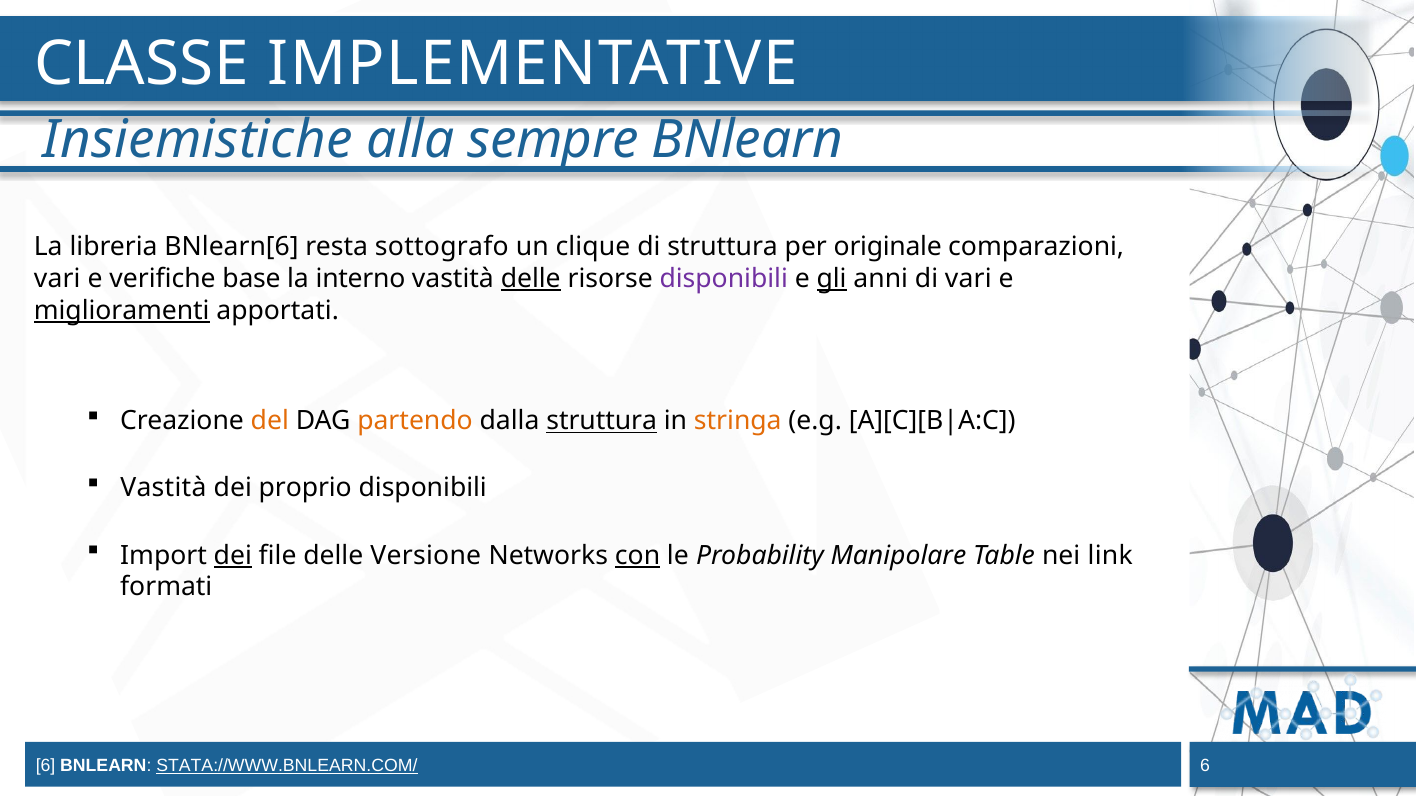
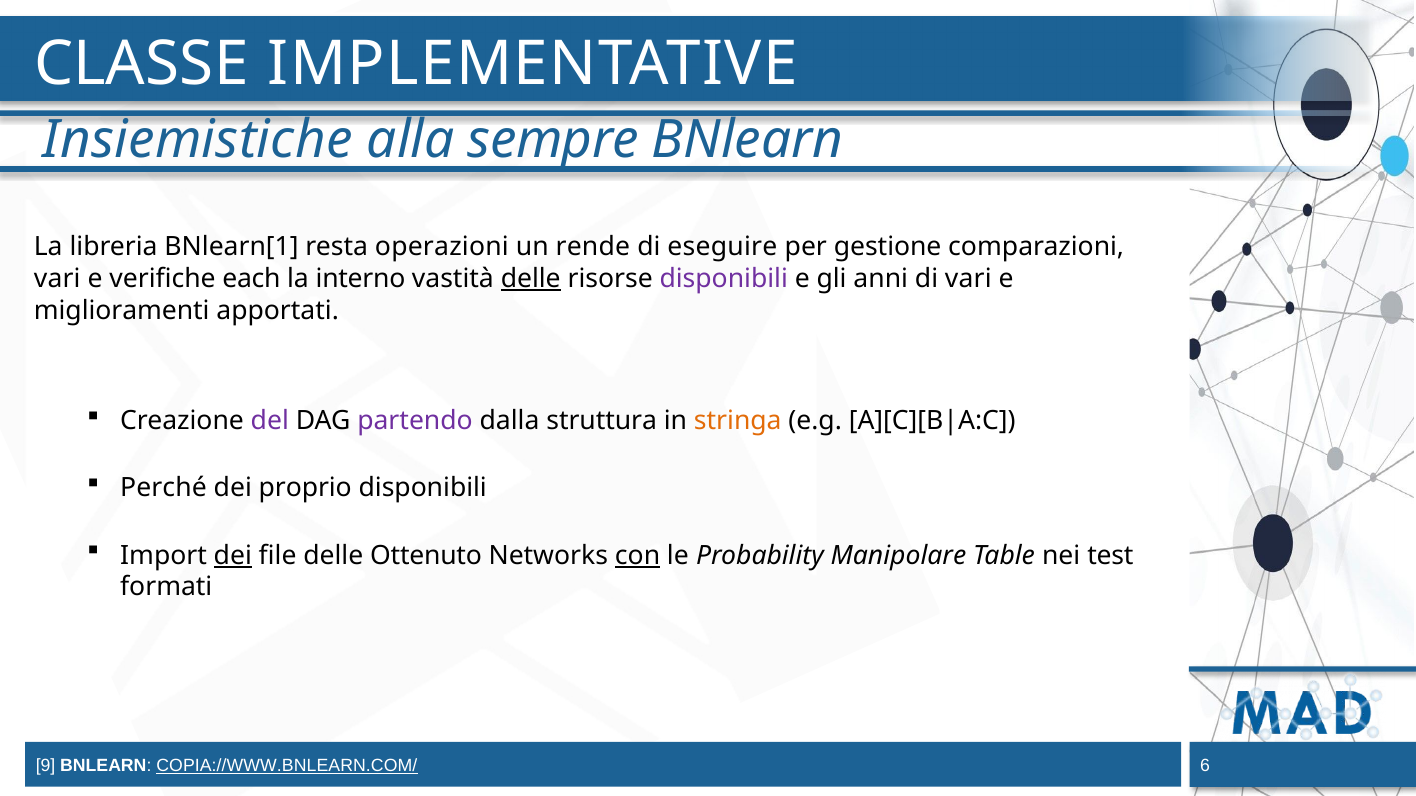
BNlearn[6: BNlearn[6 -> BNlearn[1
sottografo: sottografo -> operazioni
clique: clique -> rende
di struttura: struttura -> eseguire
originale: originale -> gestione
base: base -> each
gli underline: present -> none
miglioramenti underline: present -> none
del colour: orange -> purple
partendo colour: orange -> purple
struttura at (602, 421) underline: present -> none
Vastità at (163, 488): Vastità -> Perché
Versione: Versione -> Ottenuto
link: link -> test
6 at (46, 766): 6 -> 9
STATA://WWW.BNLEARN.COM/: STATA://WWW.BNLEARN.COM/ -> COPIA://WWW.BNLEARN.COM/
